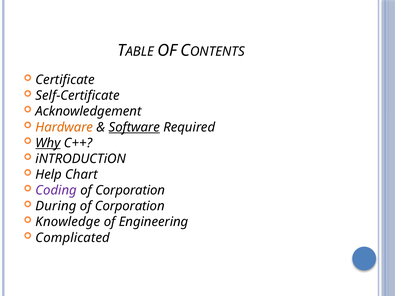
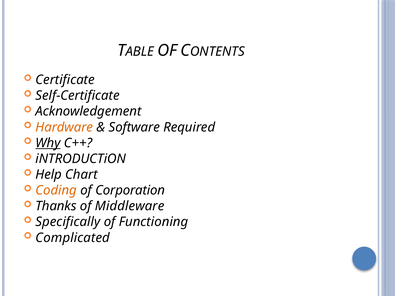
Software underline: present -> none
Coding colour: purple -> orange
During: During -> Thanks
Corporation at (130, 206): Corporation -> Middleware
Knowledge: Knowledge -> Specifically
Engineering: Engineering -> Functioning
